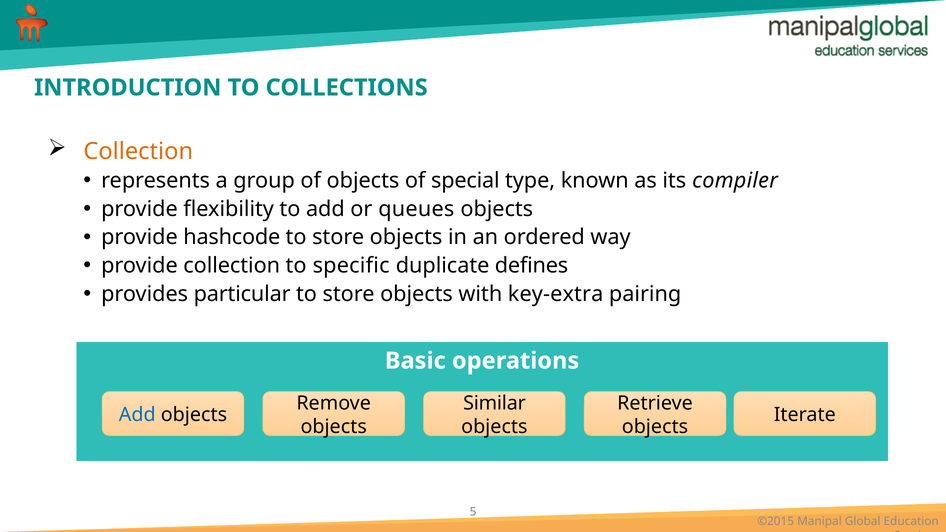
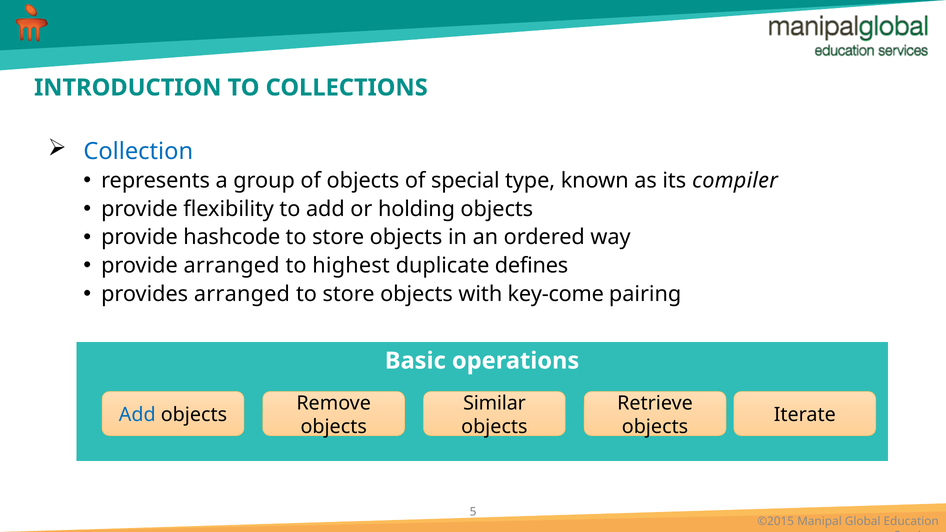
Collection at (138, 151) colour: orange -> blue
queues: queues -> holding
provide collection: collection -> arranged
specific: specific -> highest
provides particular: particular -> arranged
key-extra: key-extra -> key-come
